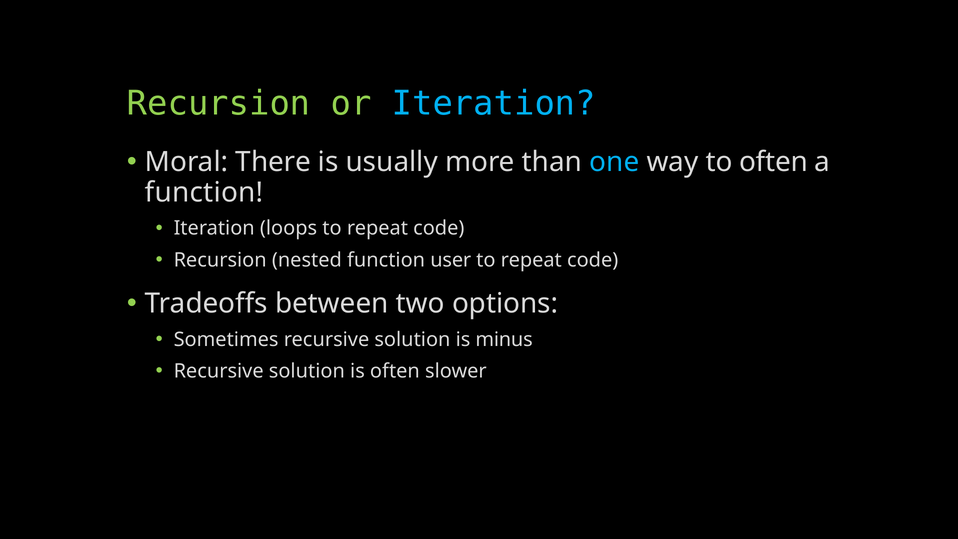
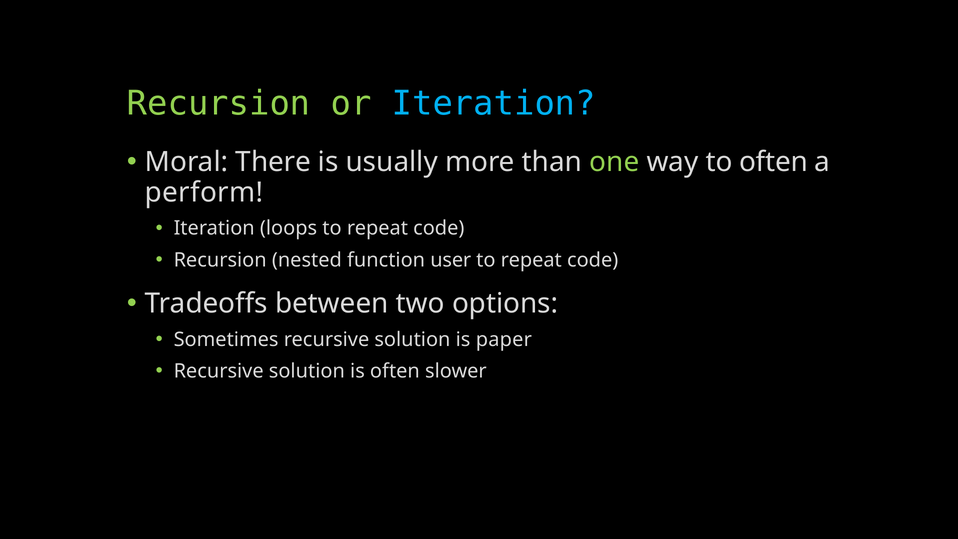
one colour: light blue -> light green
function at (204, 192): function -> perform
minus: minus -> paper
